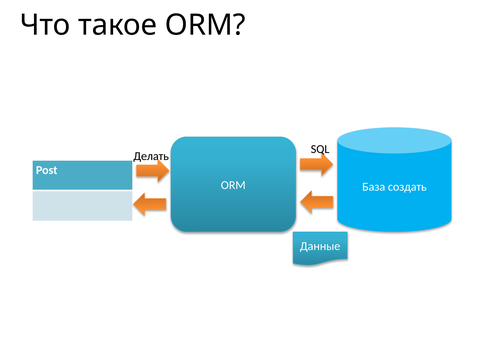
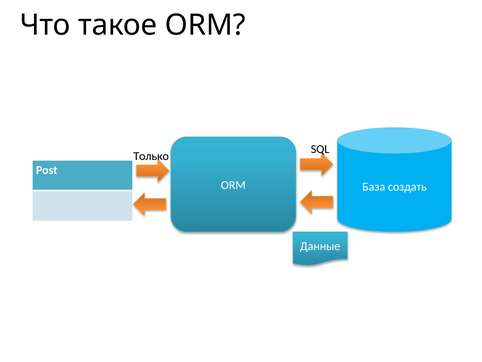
Делать: Делать -> Только
